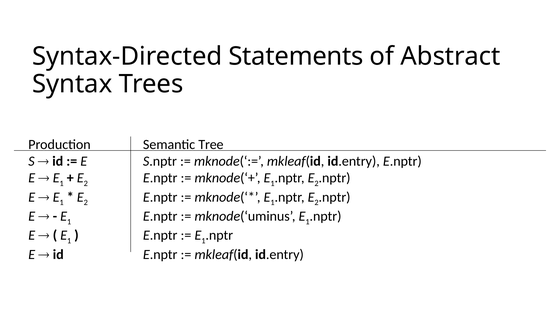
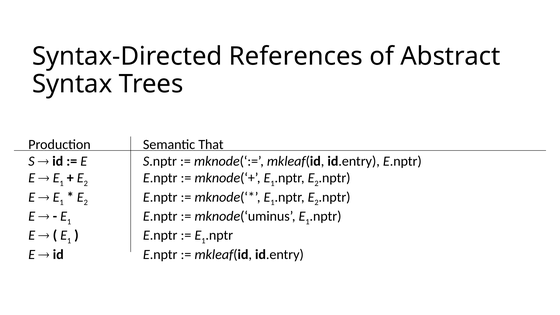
Statements: Statements -> References
Tree: Tree -> That
